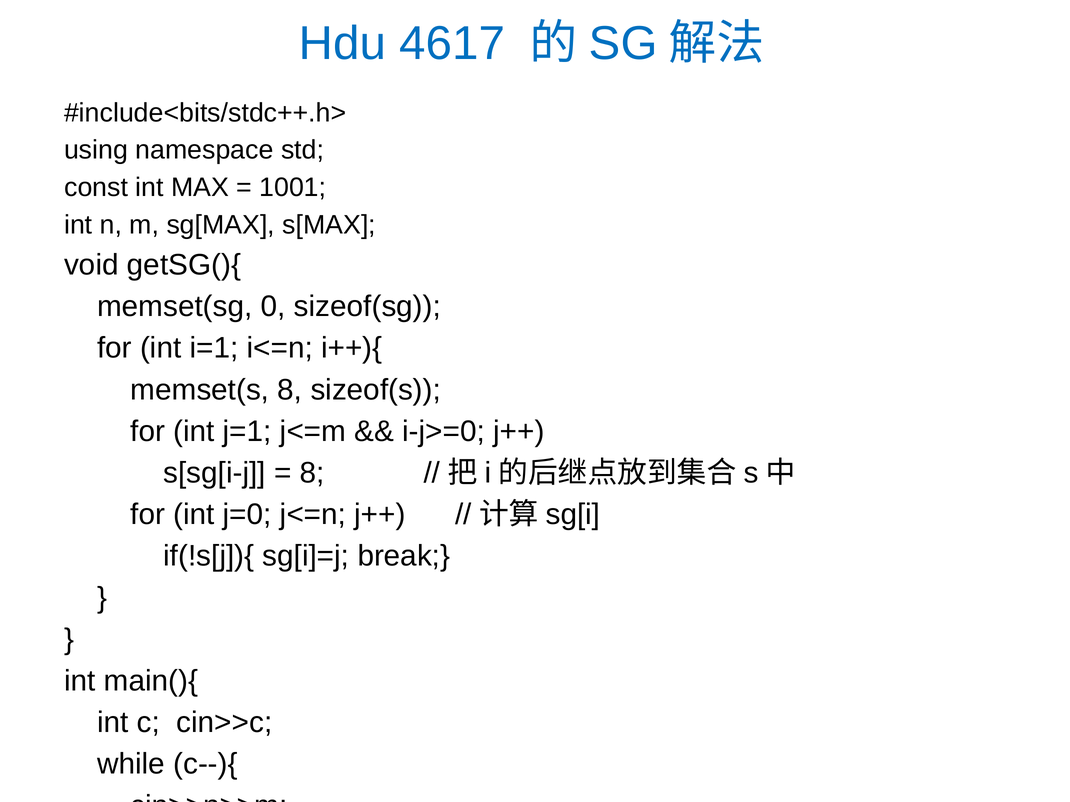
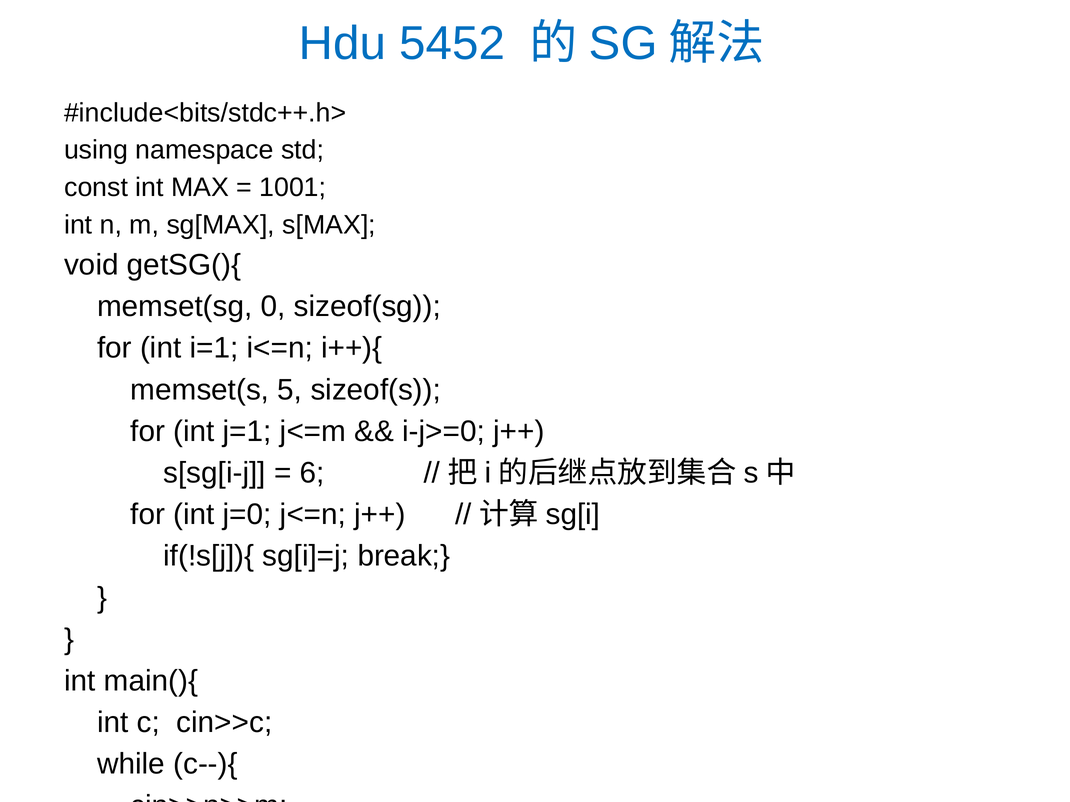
4617: 4617 -> 5452
memset(s 8: 8 -> 5
8 at (312, 473): 8 -> 6
